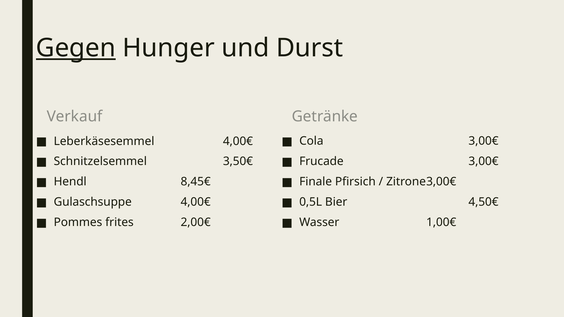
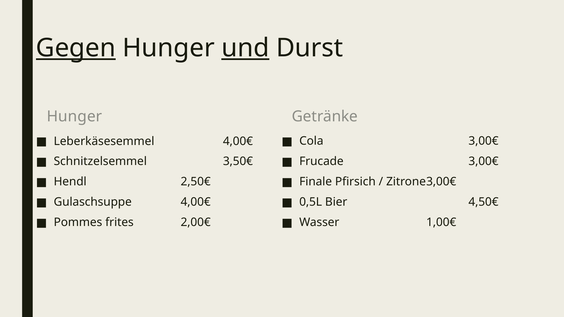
und underline: none -> present
Verkauf at (75, 116): Verkauf -> Hunger
8,45€: 8,45€ -> 2,50€
